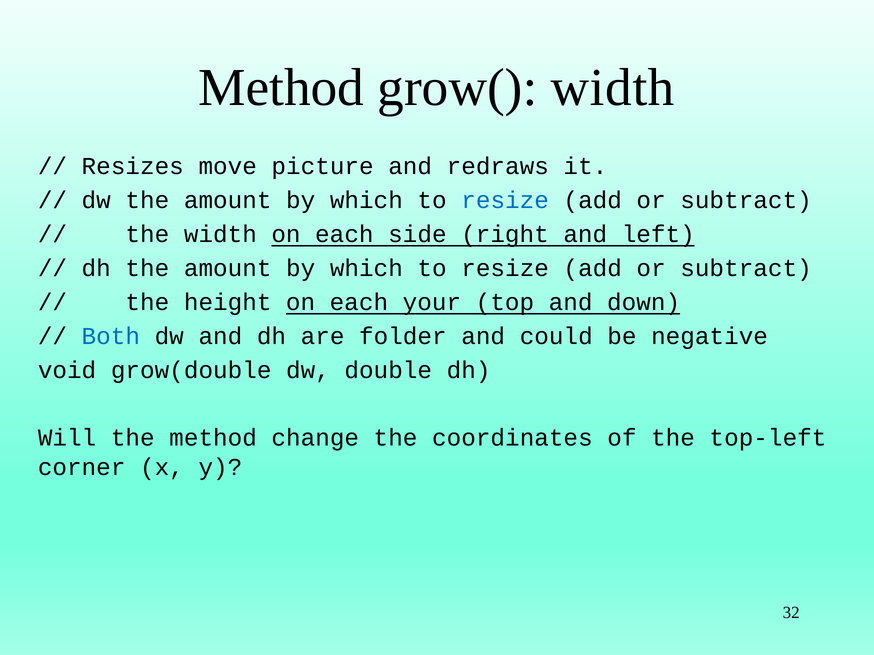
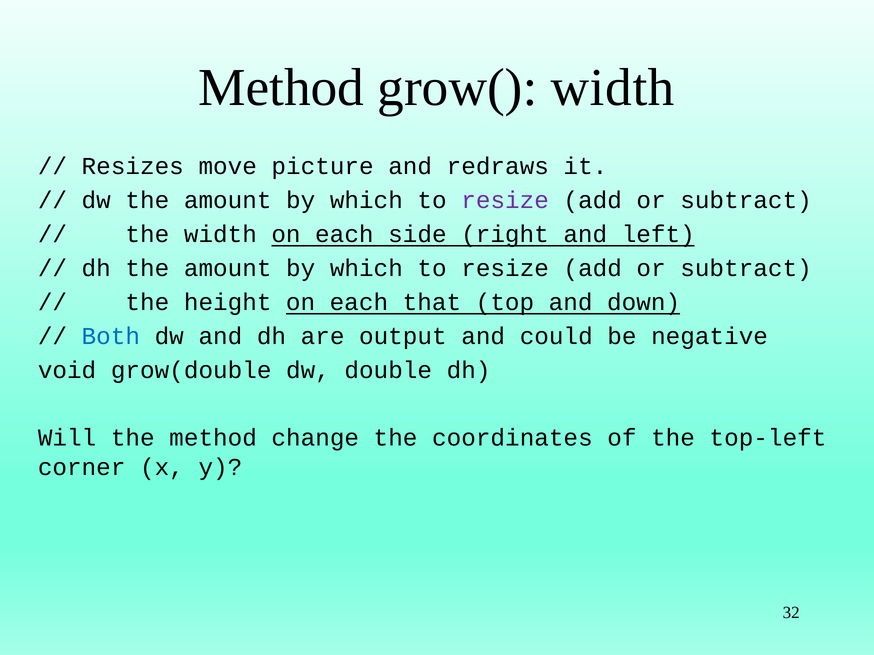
resize at (505, 200) colour: blue -> purple
your: your -> that
folder: folder -> output
